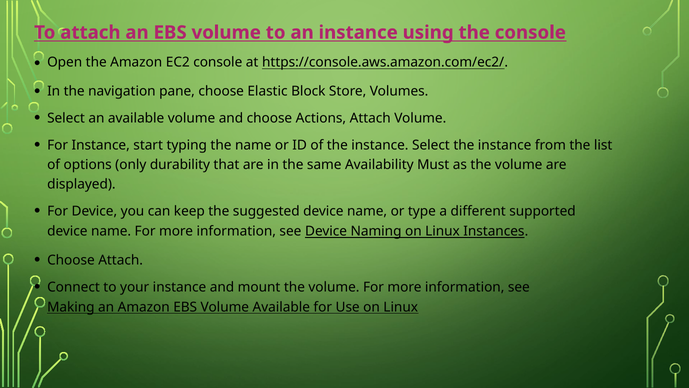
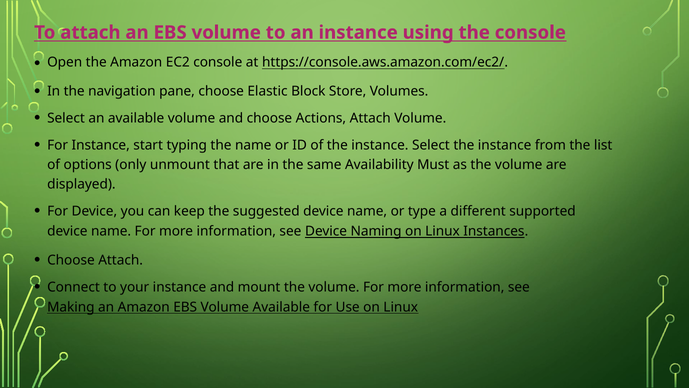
durability: durability -> unmount
